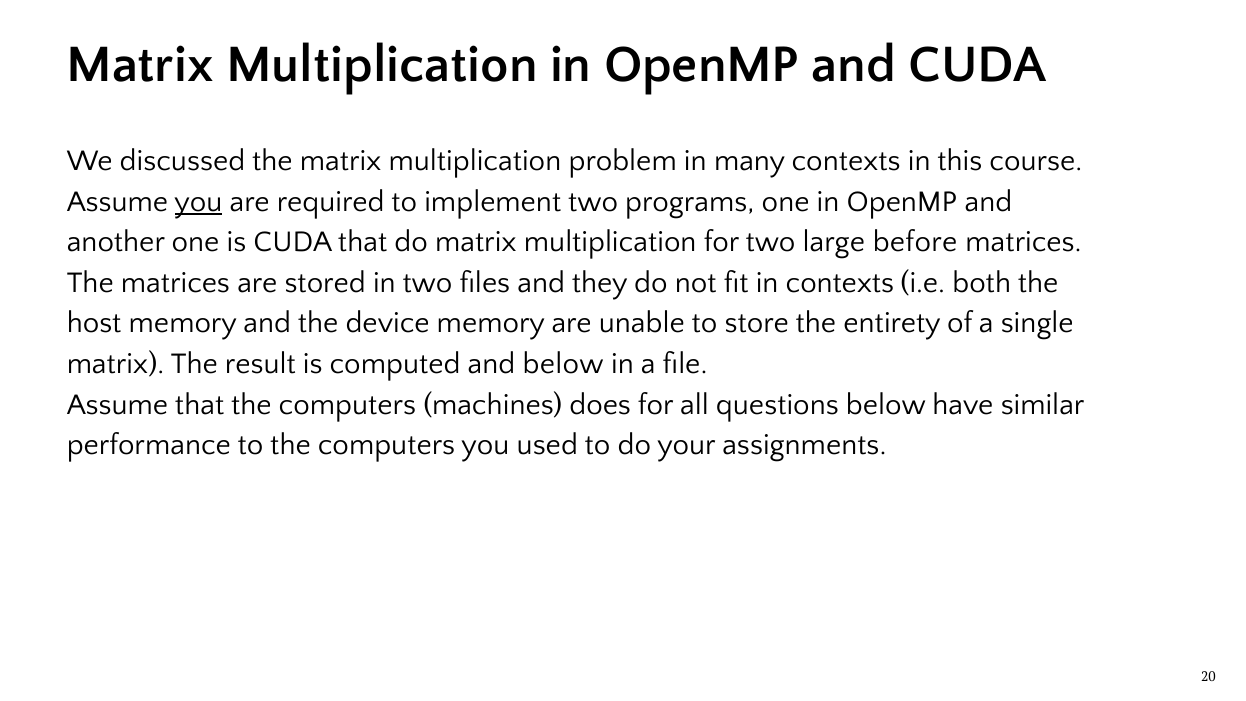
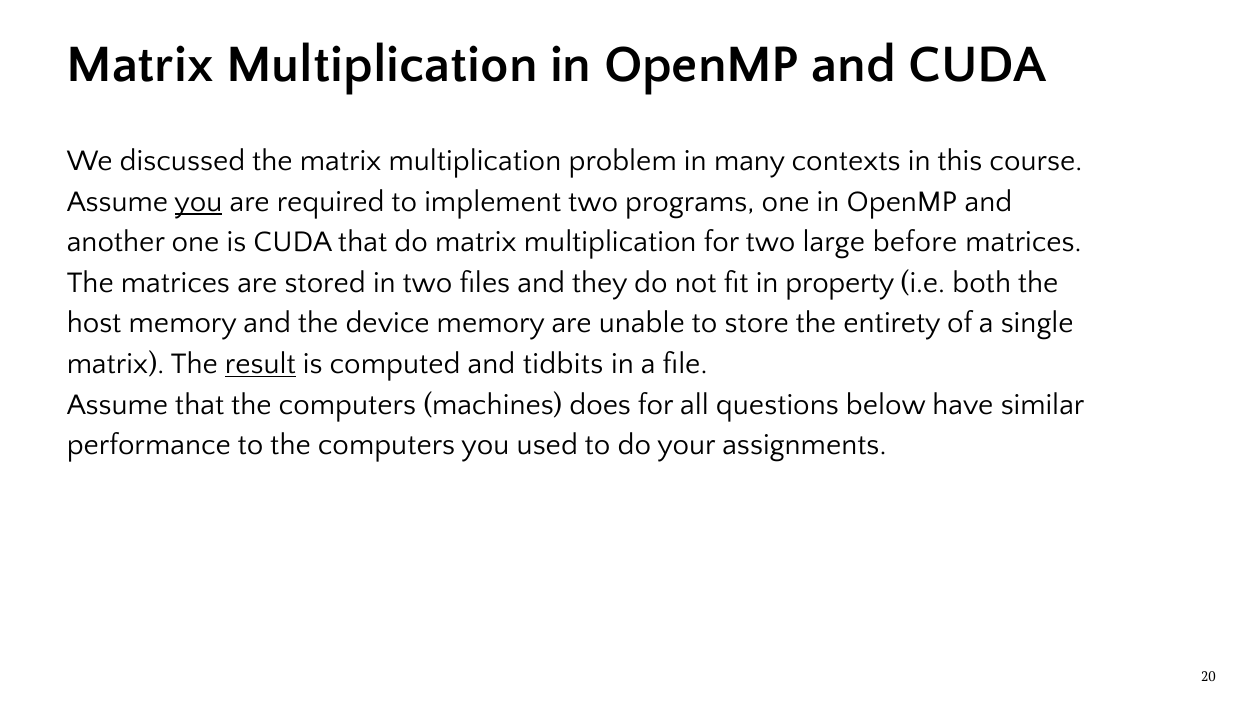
in contexts: contexts -> property
result underline: none -> present
and below: below -> tidbits
